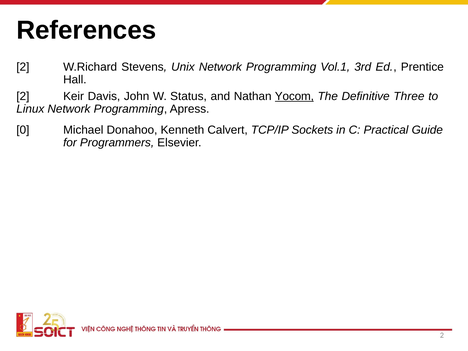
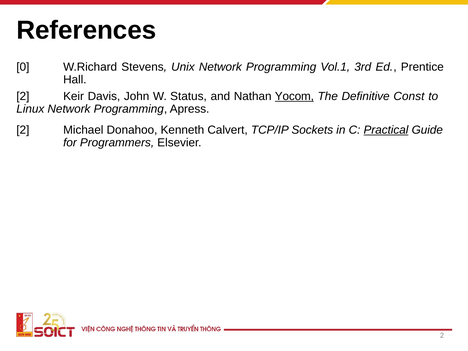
2 at (23, 67): 2 -> 0
Three: Three -> Const
0 at (23, 130): 0 -> 2
Practical underline: none -> present
